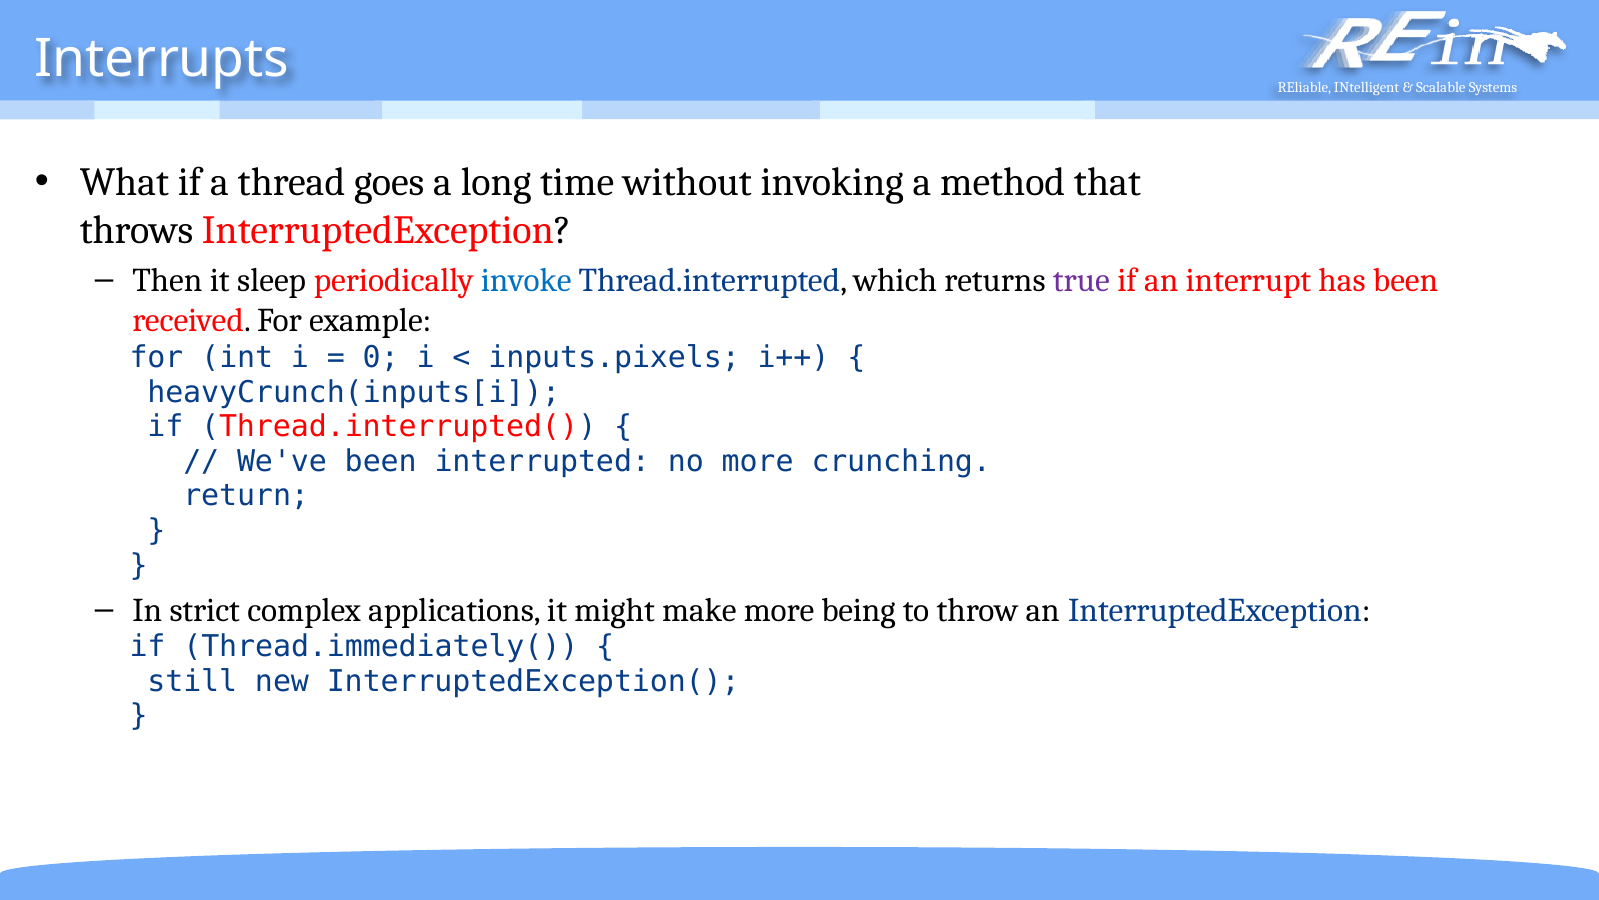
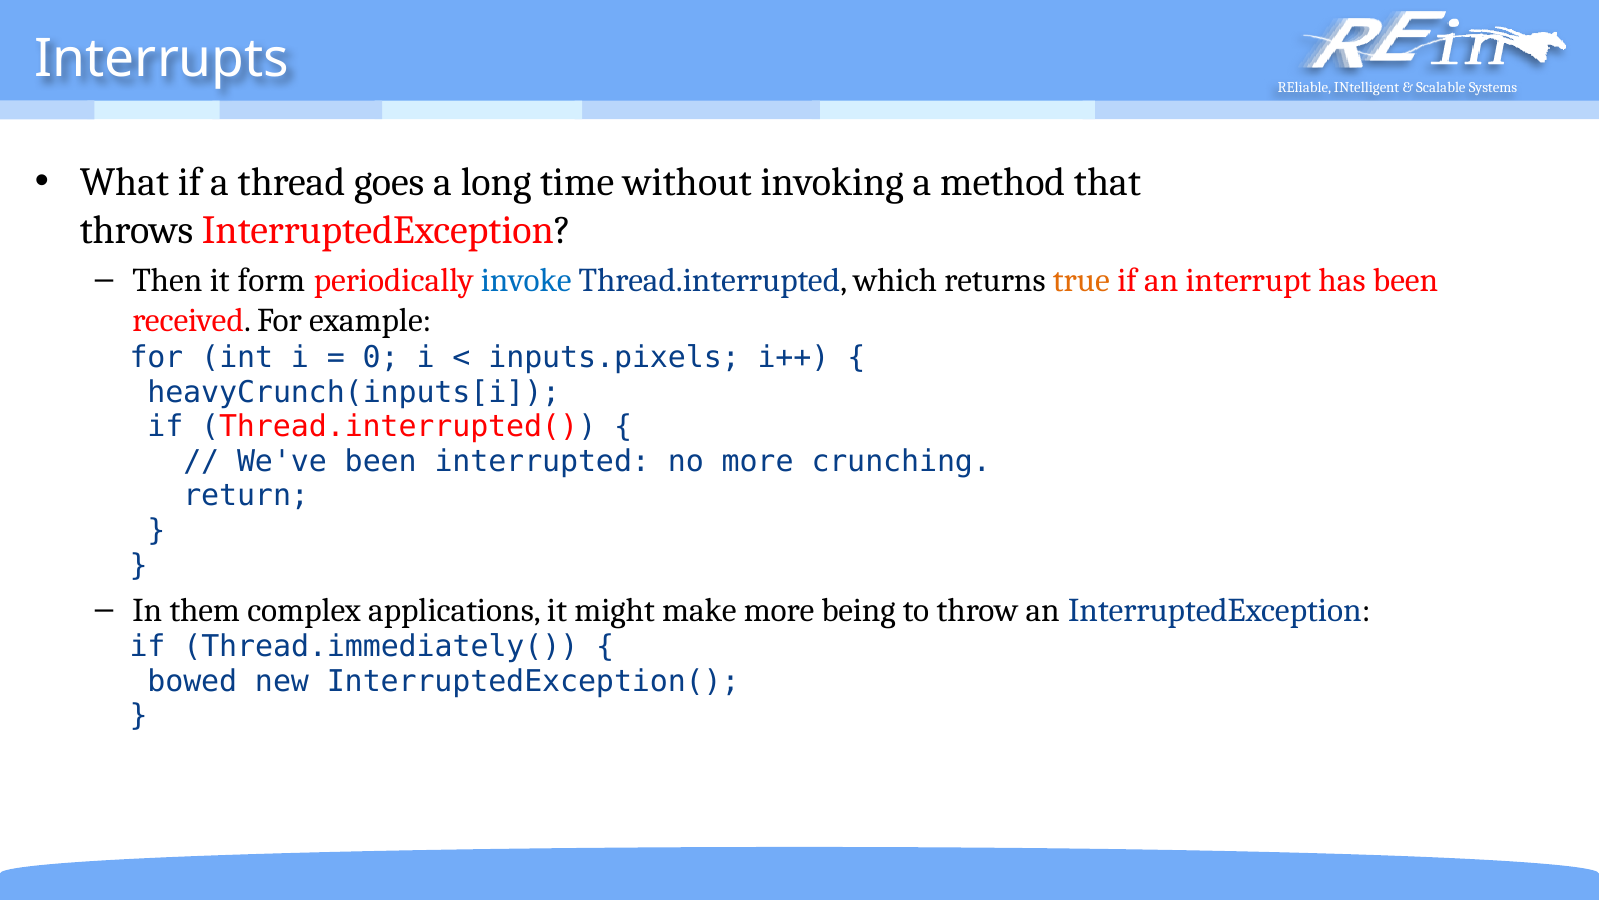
sleep: sleep -> form
true colour: purple -> orange
strict: strict -> them
still: still -> bowed
